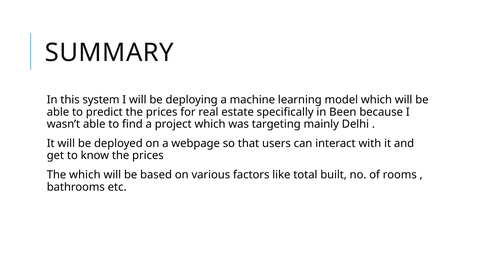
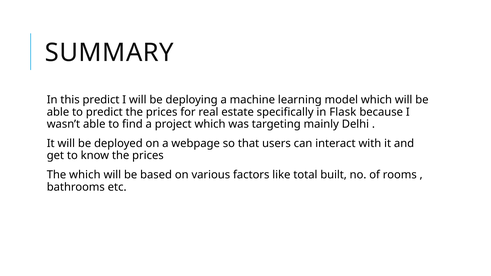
this system: system -> predict
Been: Been -> Flask
